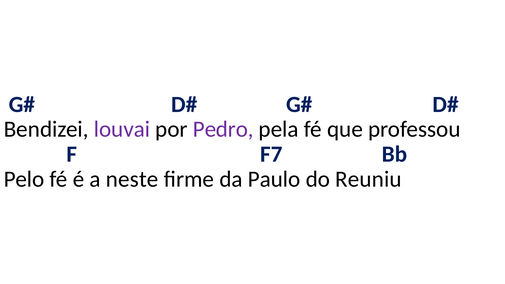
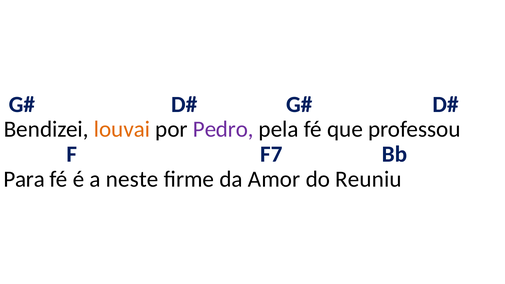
louvai colour: purple -> orange
Pelo: Pelo -> Para
Paulo: Paulo -> Amor
